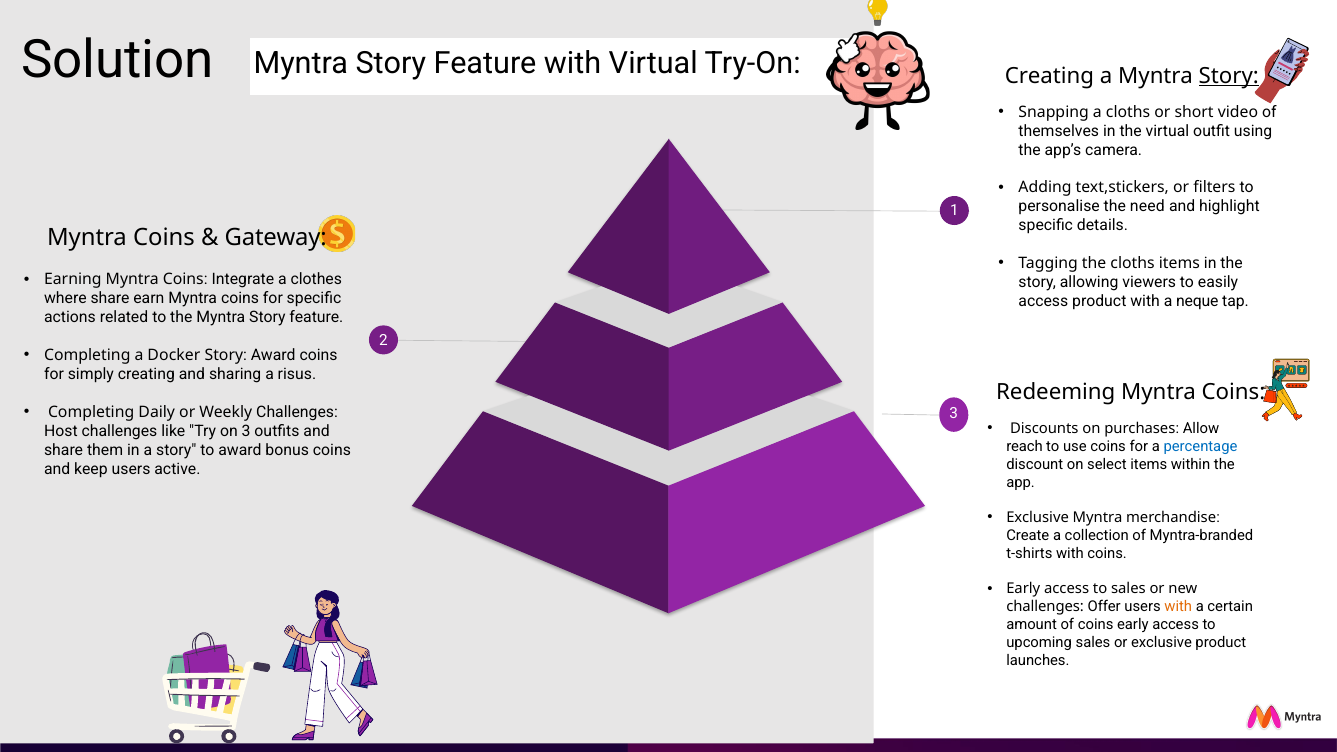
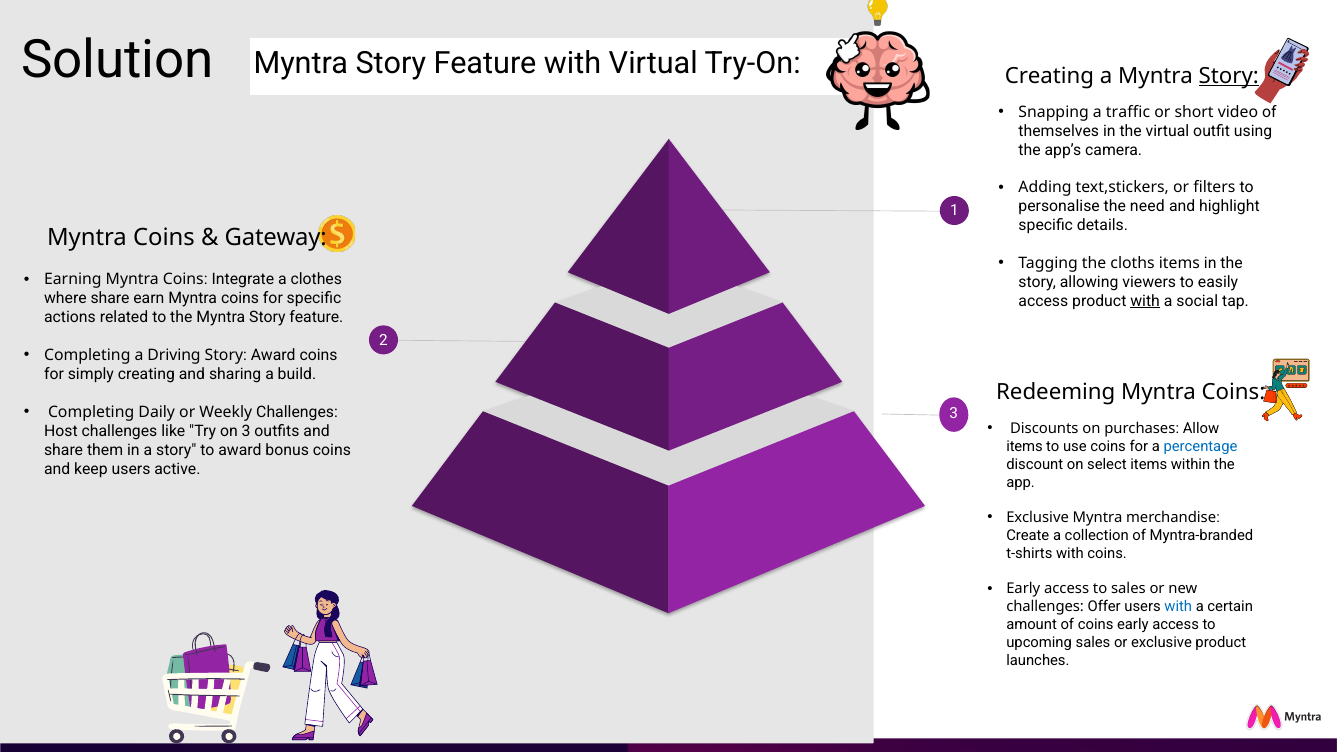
a cloths: cloths -> traffic
with at (1145, 301) underline: none -> present
neque: neque -> social
Docker: Docker -> Driving
risus: risus -> build
reach at (1025, 447): reach -> items
with at (1178, 607) colour: orange -> blue
